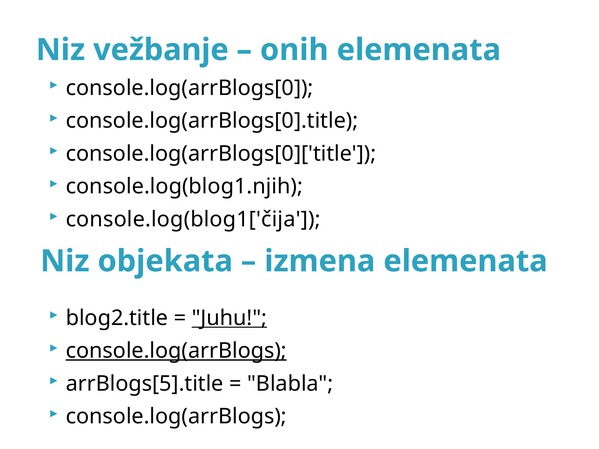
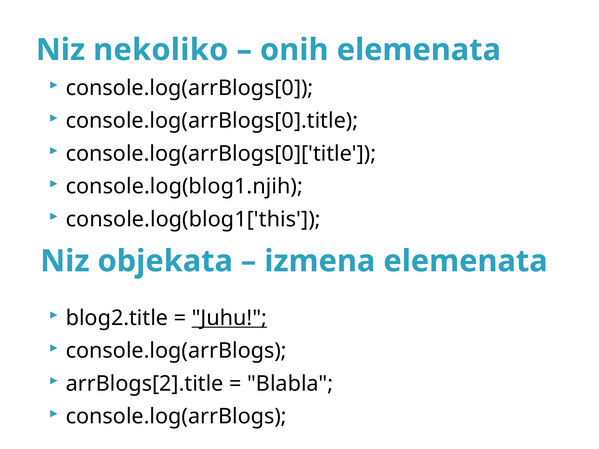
vežbanje: vežbanje -> nekoliko
console.log(blog1['čija: console.log(blog1['čija -> console.log(blog1['this
console.log(arrBlogs at (176, 351) underline: present -> none
arrBlogs[5].title: arrBlogs[5].title -> arrBlogs[2].title
